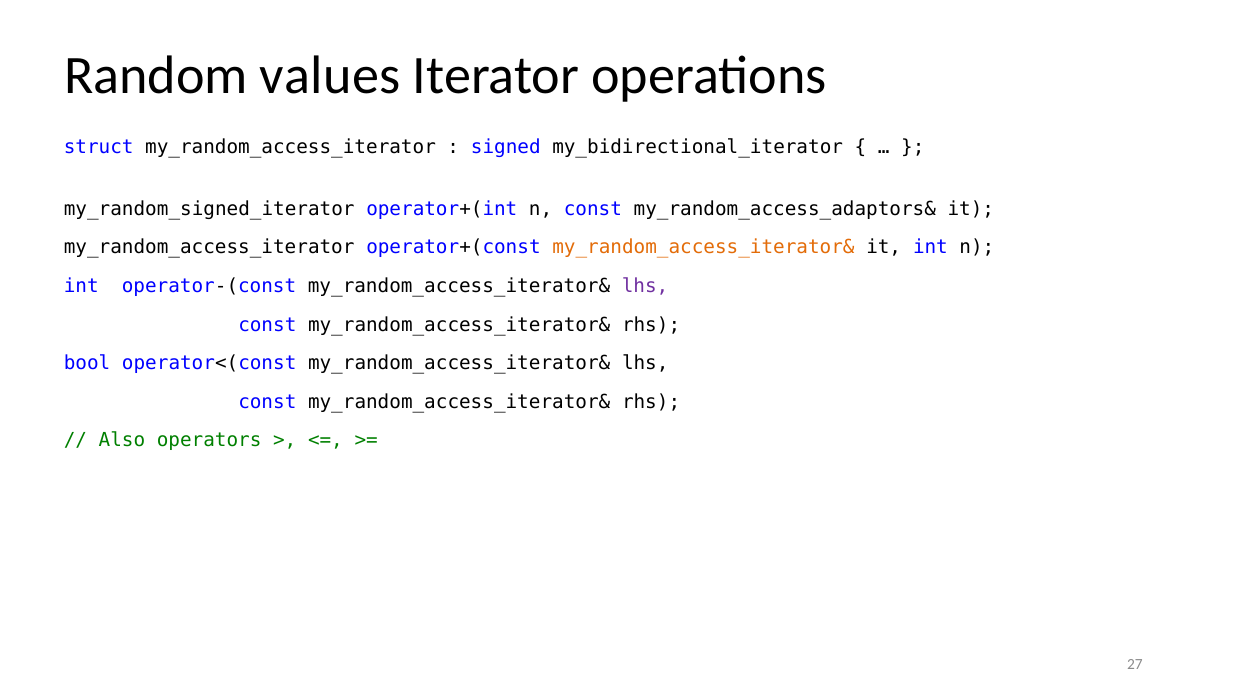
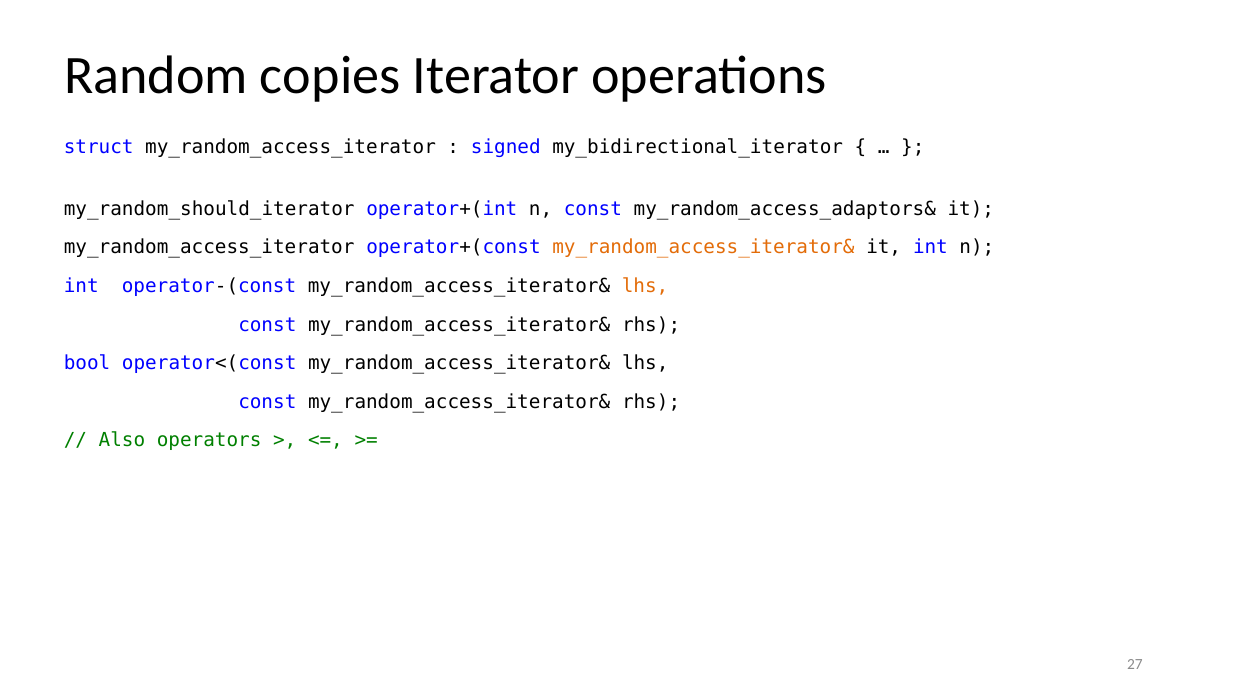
values: values -> copies
my_random_signed_iterator: my_random_signed_iterator -> my_random_should_iterator
lhs at (645, 286) colour: purple -> orange
